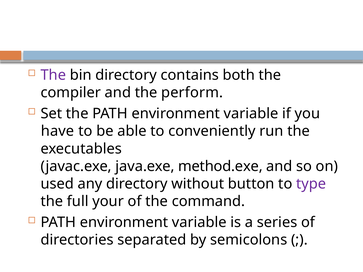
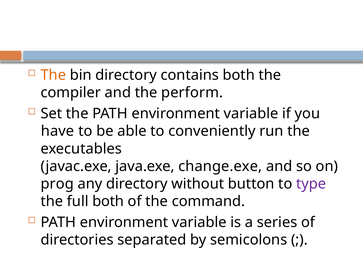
The at (53, 75) colour: purple -> orange
method.exe: method.exe -> change.exe
used: used -> prog
full your: your -> both
